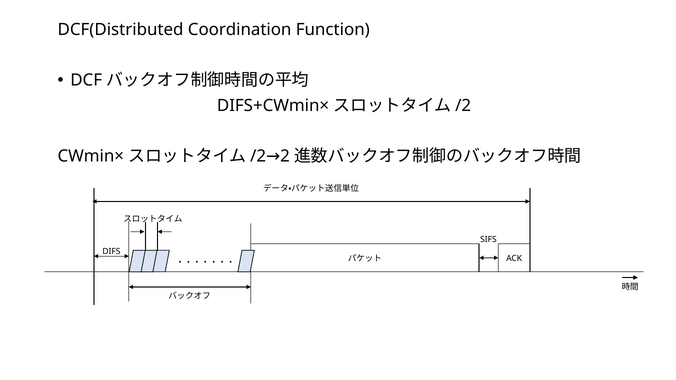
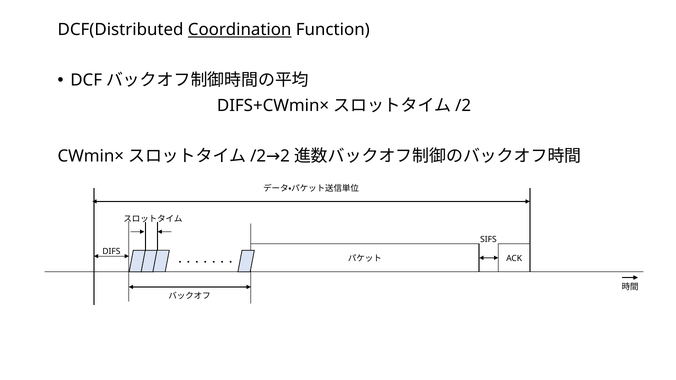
Coordination underline: none -> present
